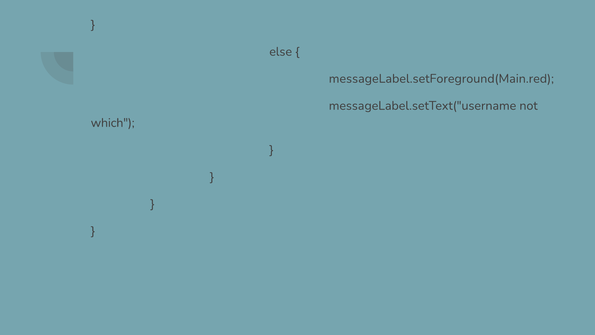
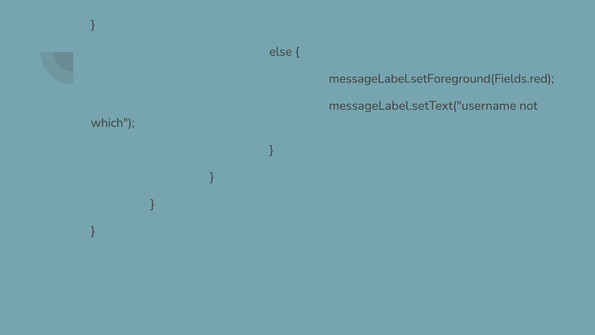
messageLabel.setForeground(Main.red: messageLabel.setForeground(Main.red -> messageLabel.setForeground(Fields.red
